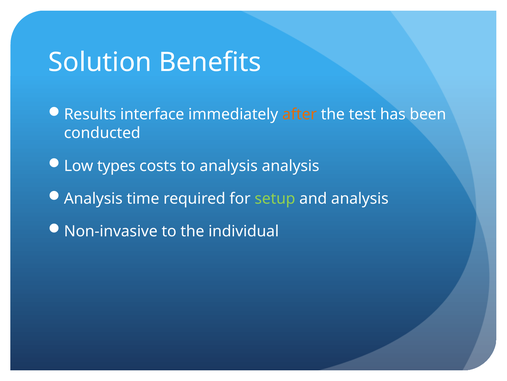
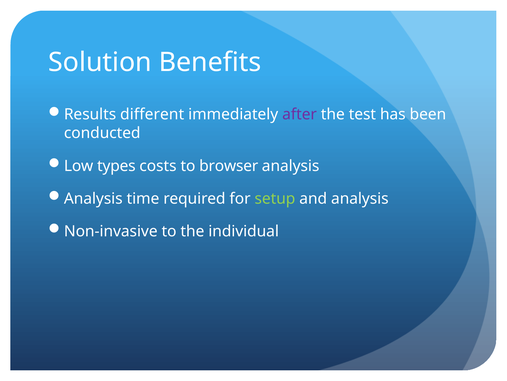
interface: interface -> different
after colour: orange -> purple
to analysis: analysis -> browser
